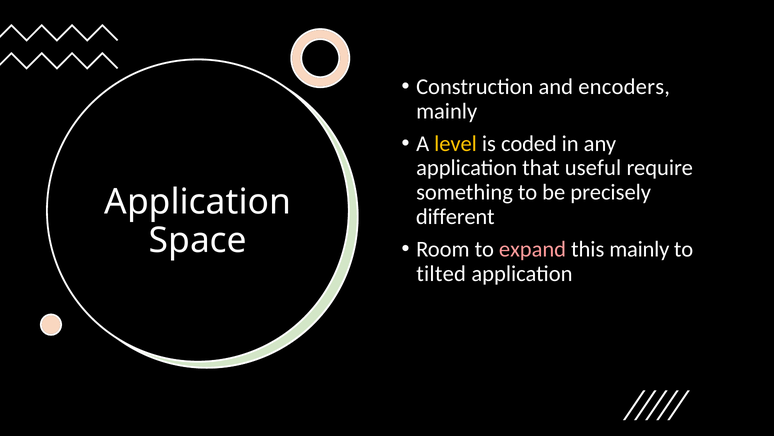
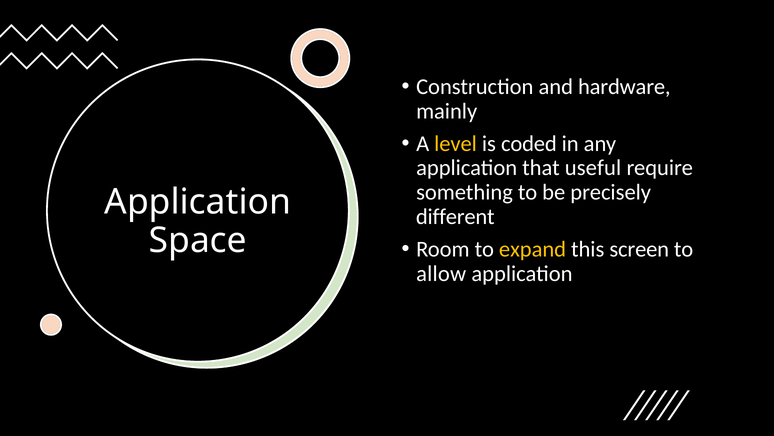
encoders: encoders -> hardware
expand colour: pink -> yellow
this mainly: mainly -> screen
tilted: tilted -> allow
